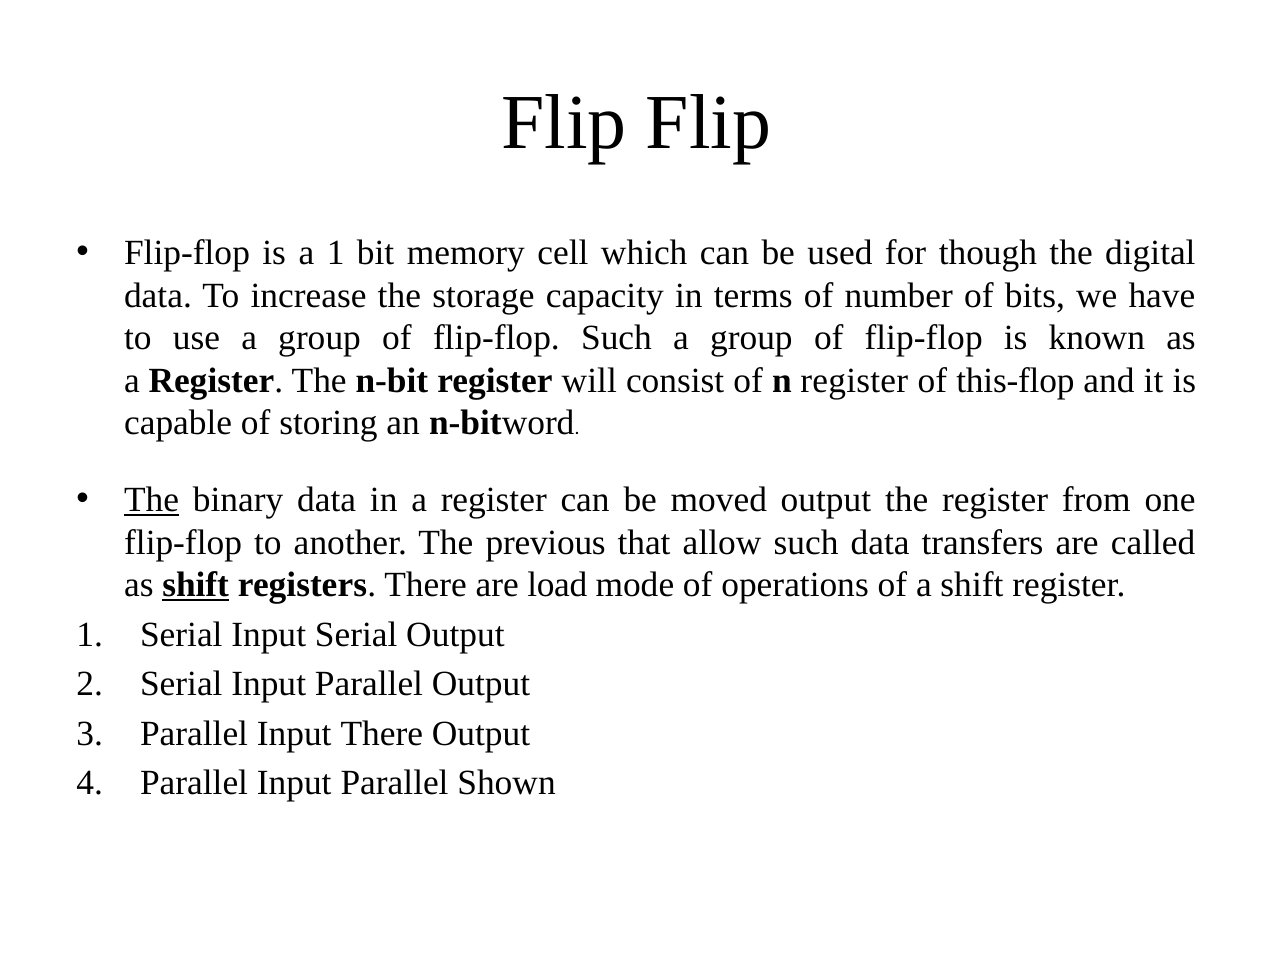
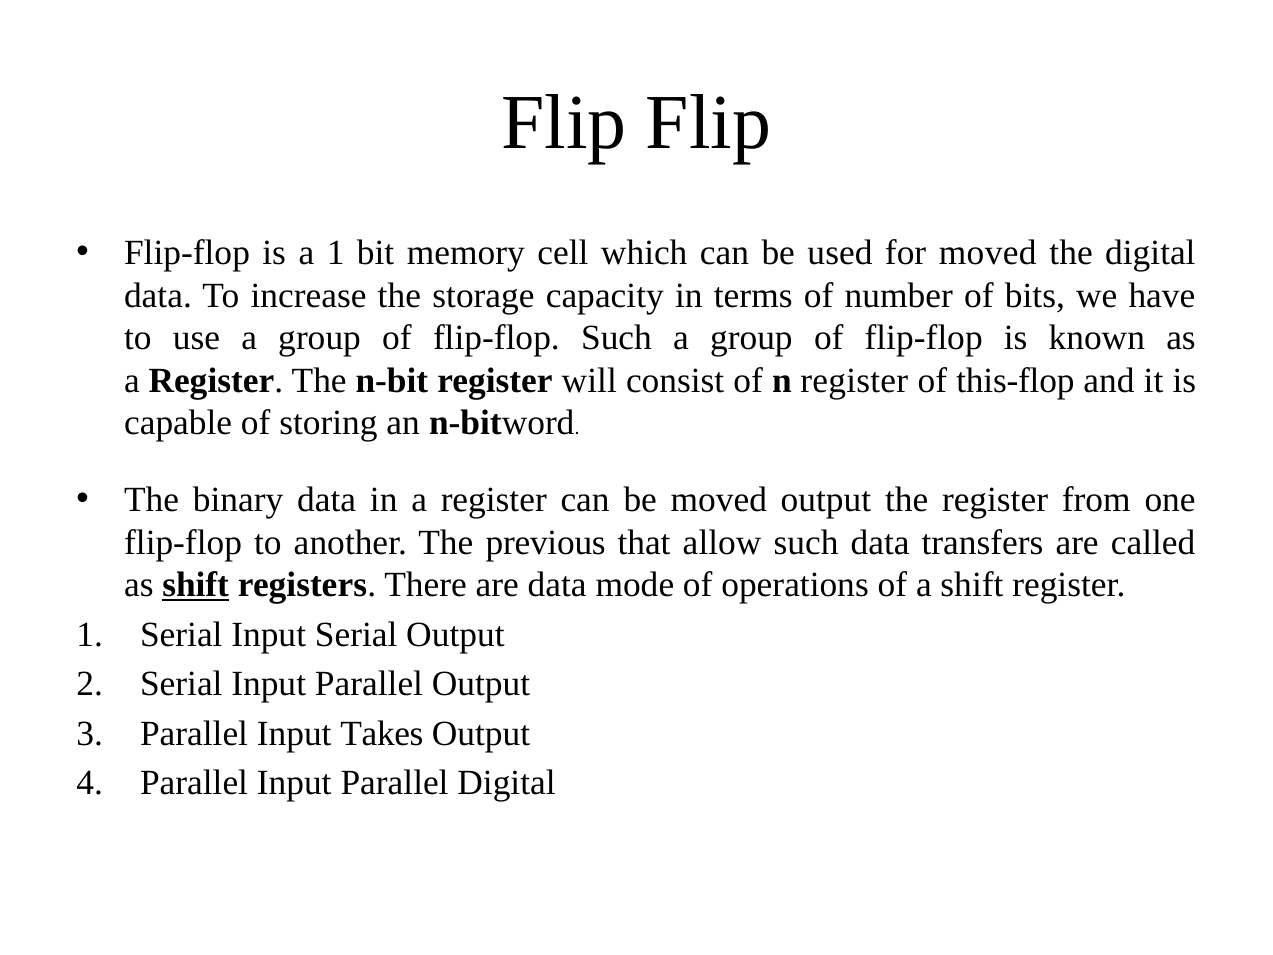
for though: though -> moved
The at (152, 500) underline: present -> none
are load: load -> data
Input There: There -> Takes
Parallel Shown: Shown -> Digital
